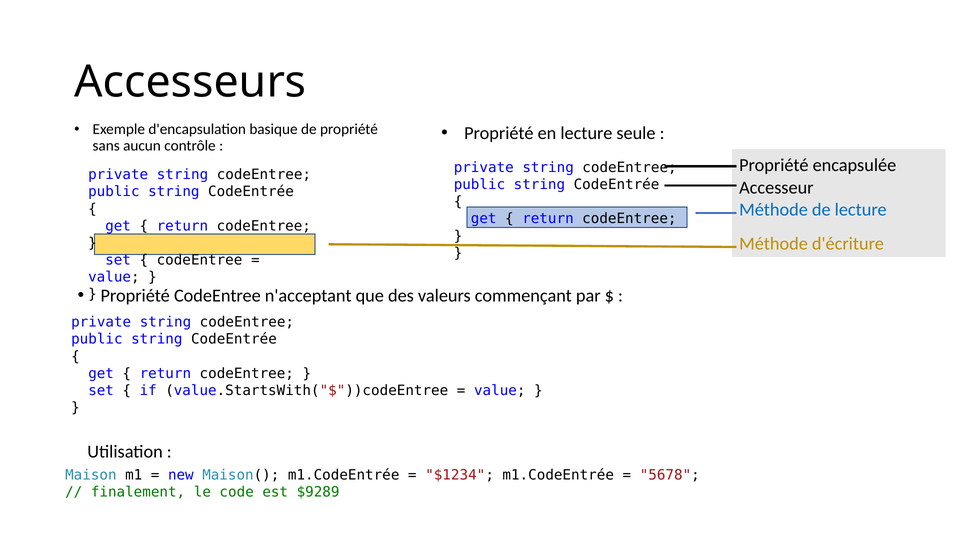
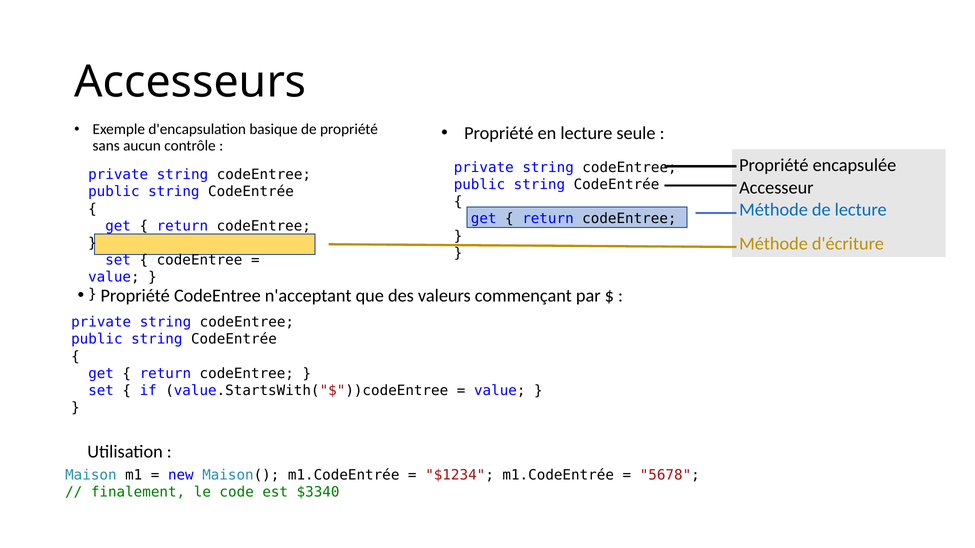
$9289: $9289 -> $3340
